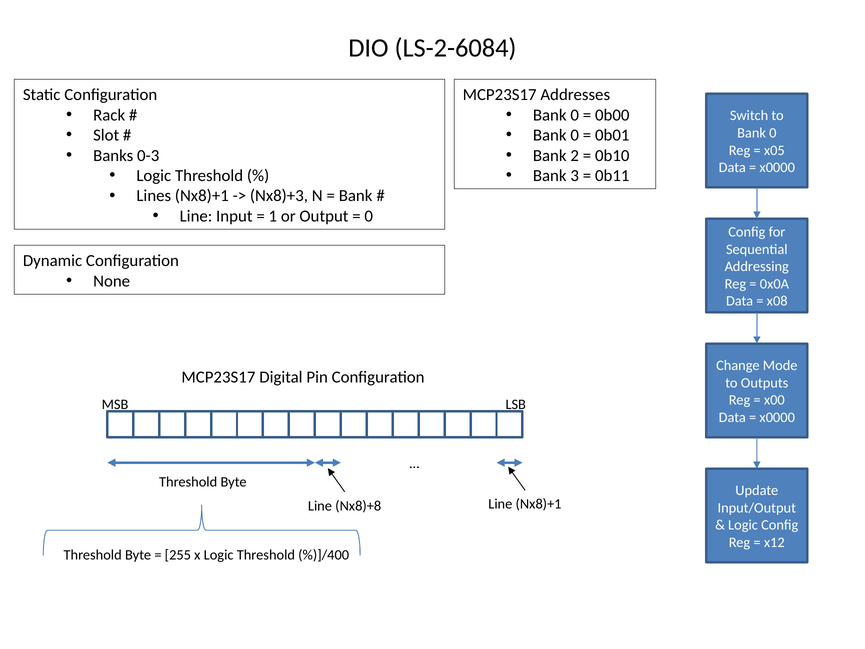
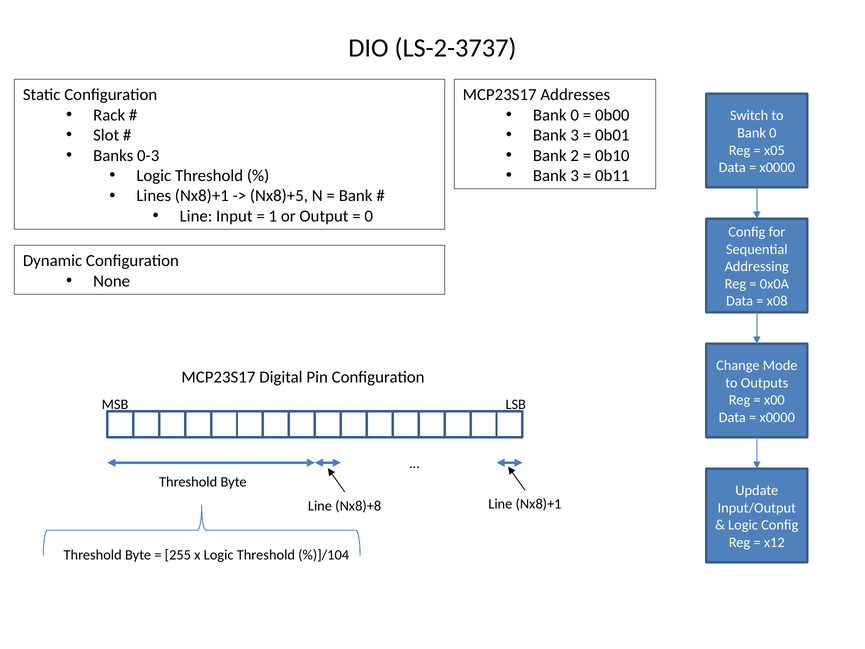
LS-2-6084: LS-2-6084 -> LS-2-3737
0 at (575, 135): 0 -> 3
Nx8)+3: Nx8)+3 -> Nx8)+5
%)]/400: %)]/400 -> %)]/104
